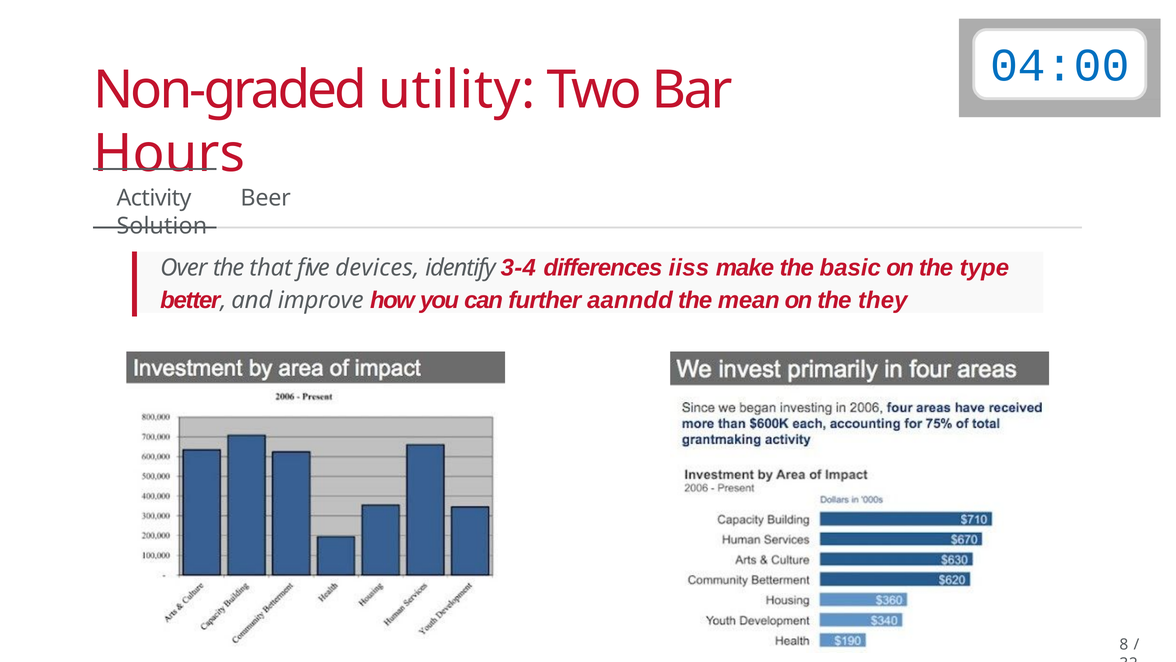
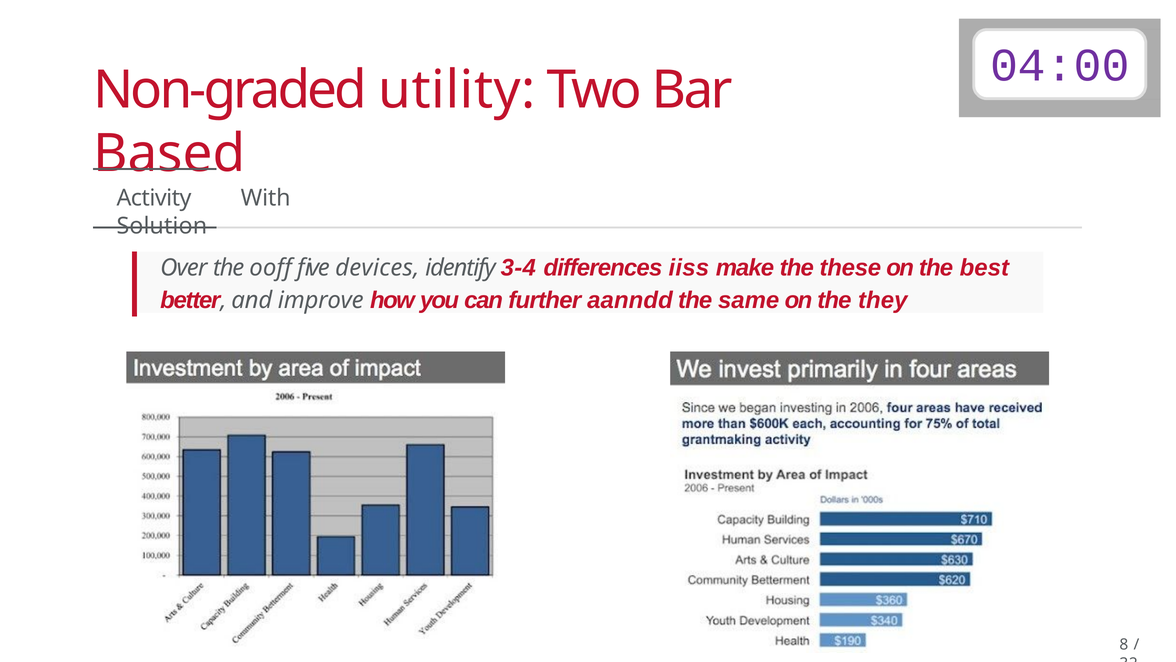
04:00 colour: blue -> purple
Hours: Hours -> Based
Beer: Beer -> With
that: that -> ooff
basic: basic -> these
type: type -> best
mean: mean -> same
